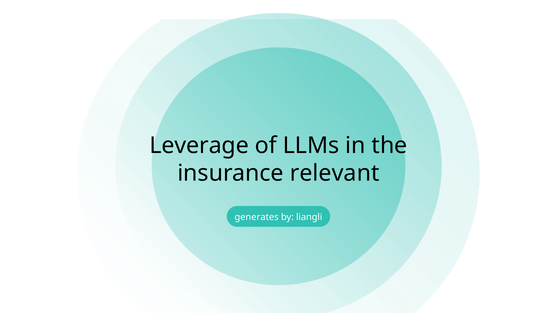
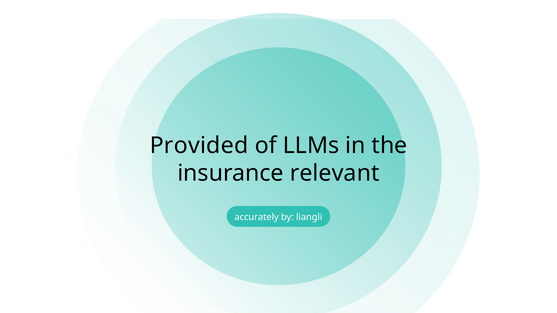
Leverage: Leverage -> Provided
generates: generates -> accurately
